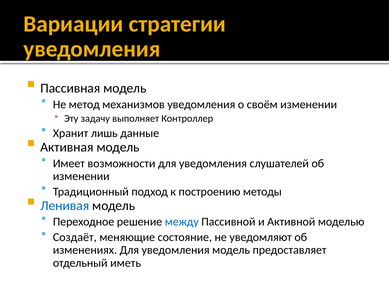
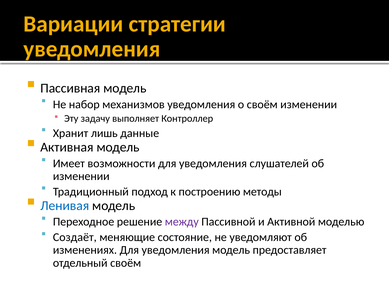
метод: метод -> набор
между colour: blue -> purple
отдельный иметь: иметь -> своём
